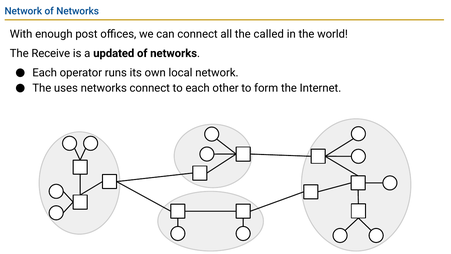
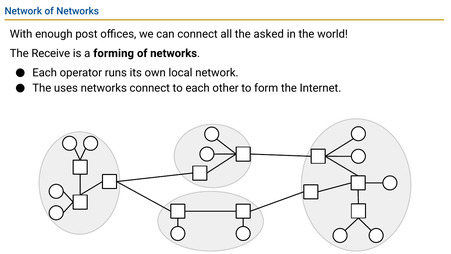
called: called -> asked
updated: updated -> forming
